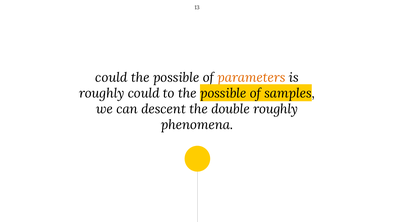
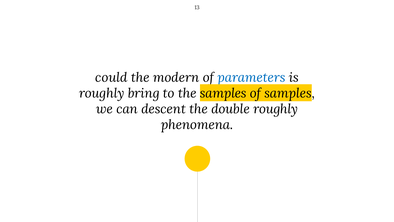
possible at (176, 77): possible -> modern
parameters colour: orange -> blue
roughly could: could -> bring
to the possible: possible -> samples
